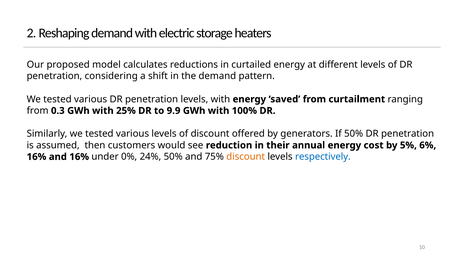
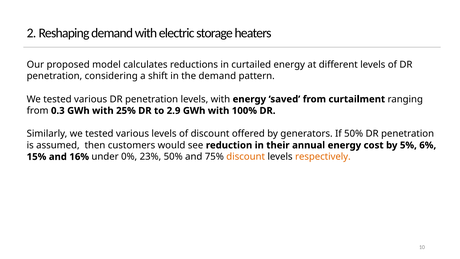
9.9: 9.9 -> 2.9
16% at (37, 157): 16% -> 15%
24%: 24% -> 23%
respectively colour: blue -> orange
